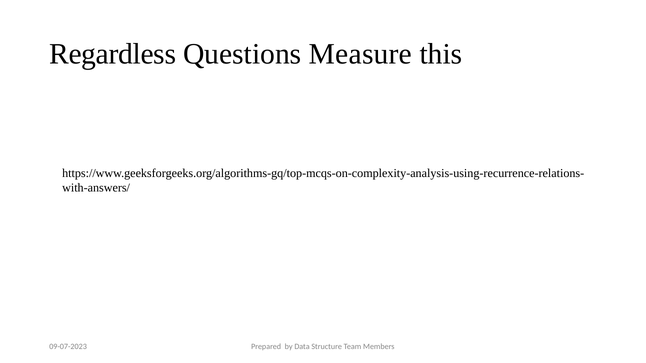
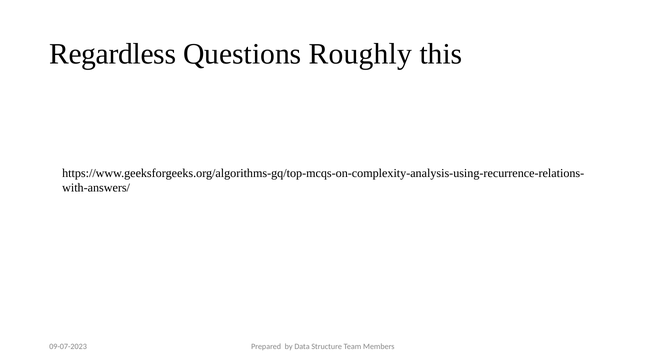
Measure: Measure -> Roughly
